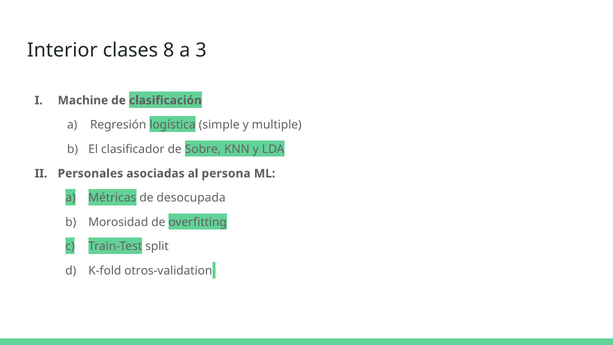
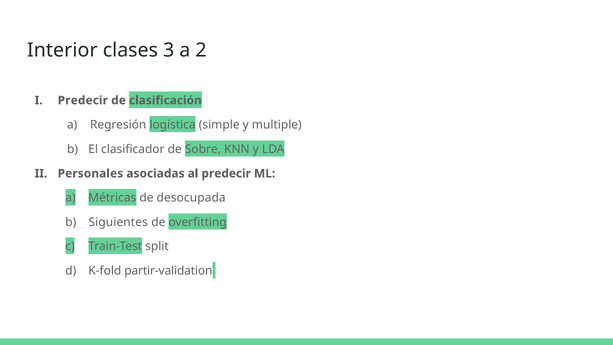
8: 8 -> 3
3: 3 -> 2
Machine at (83, 100): Machine -> Predecir
al persona: persona -> predecir
Morosidad: Morosidad -> Siguientes
otros-validation: otros-validation -> partir-validation
